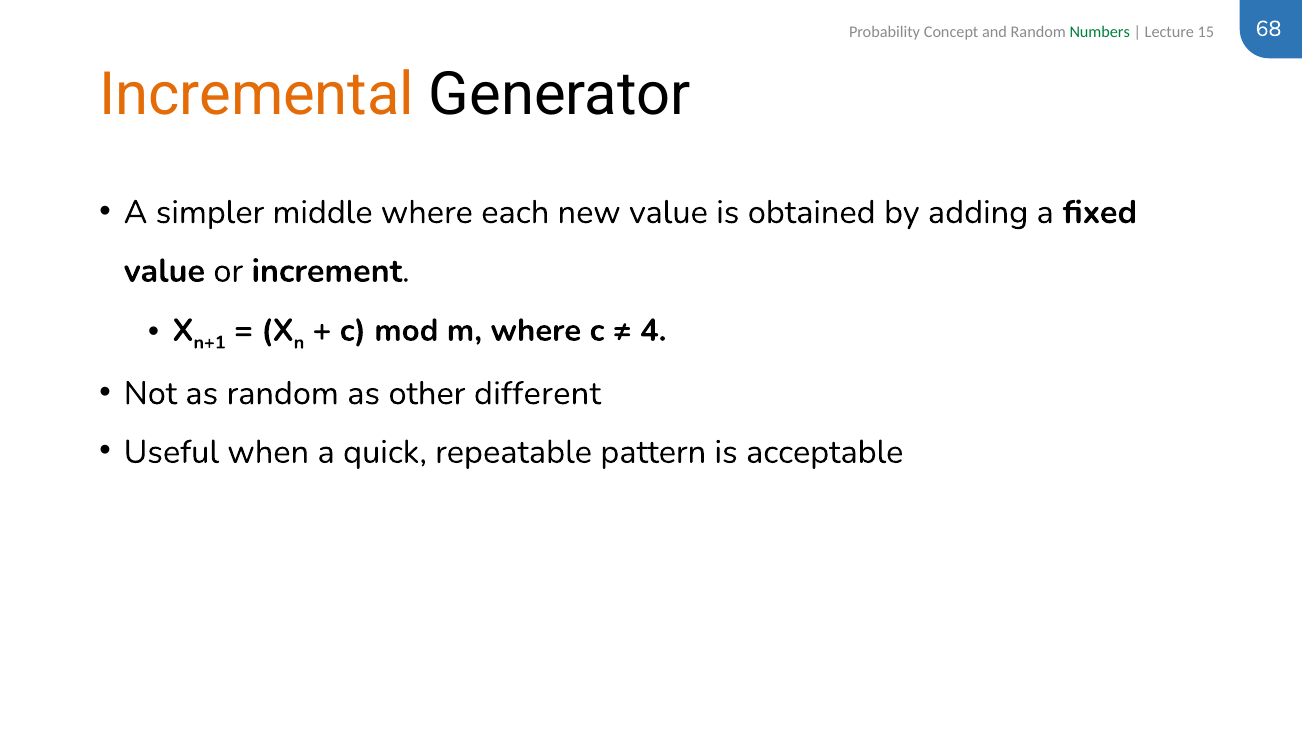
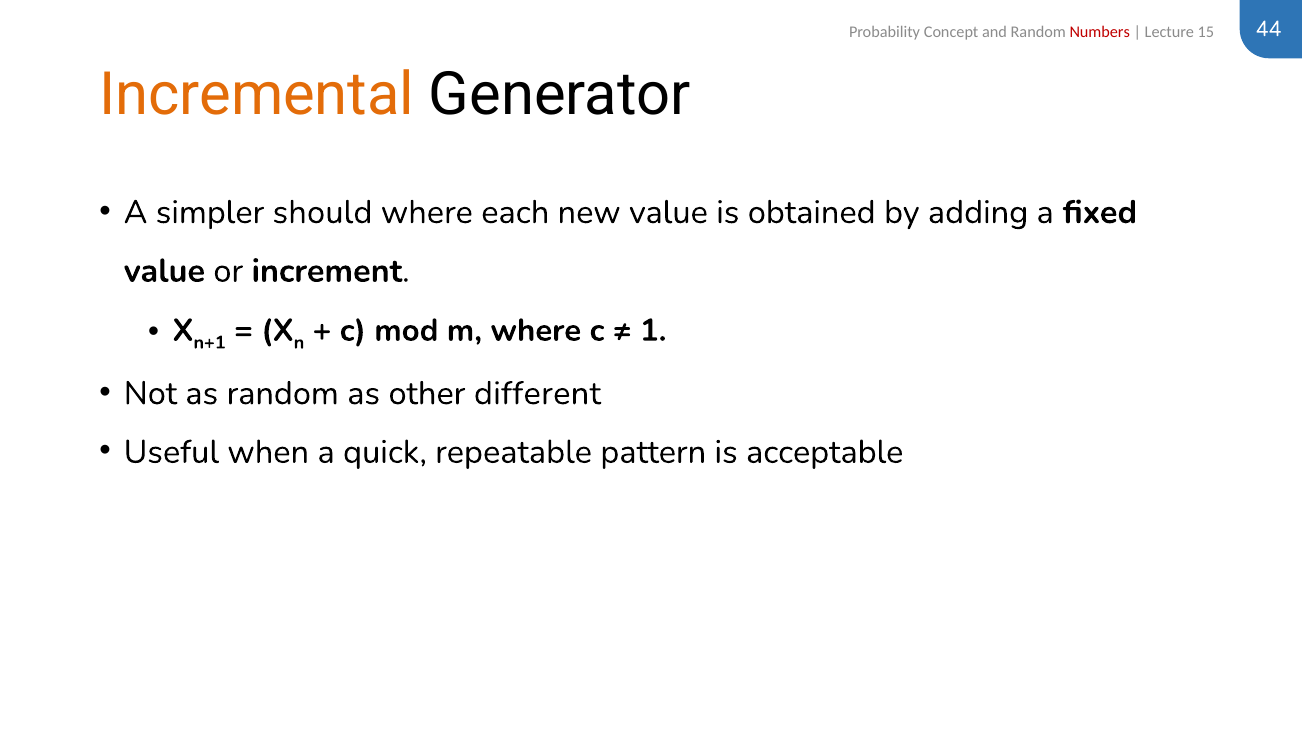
Numbers colour: green -> red
68: 68 -> 44
middle: middle -> should
4: 4 -> 1
